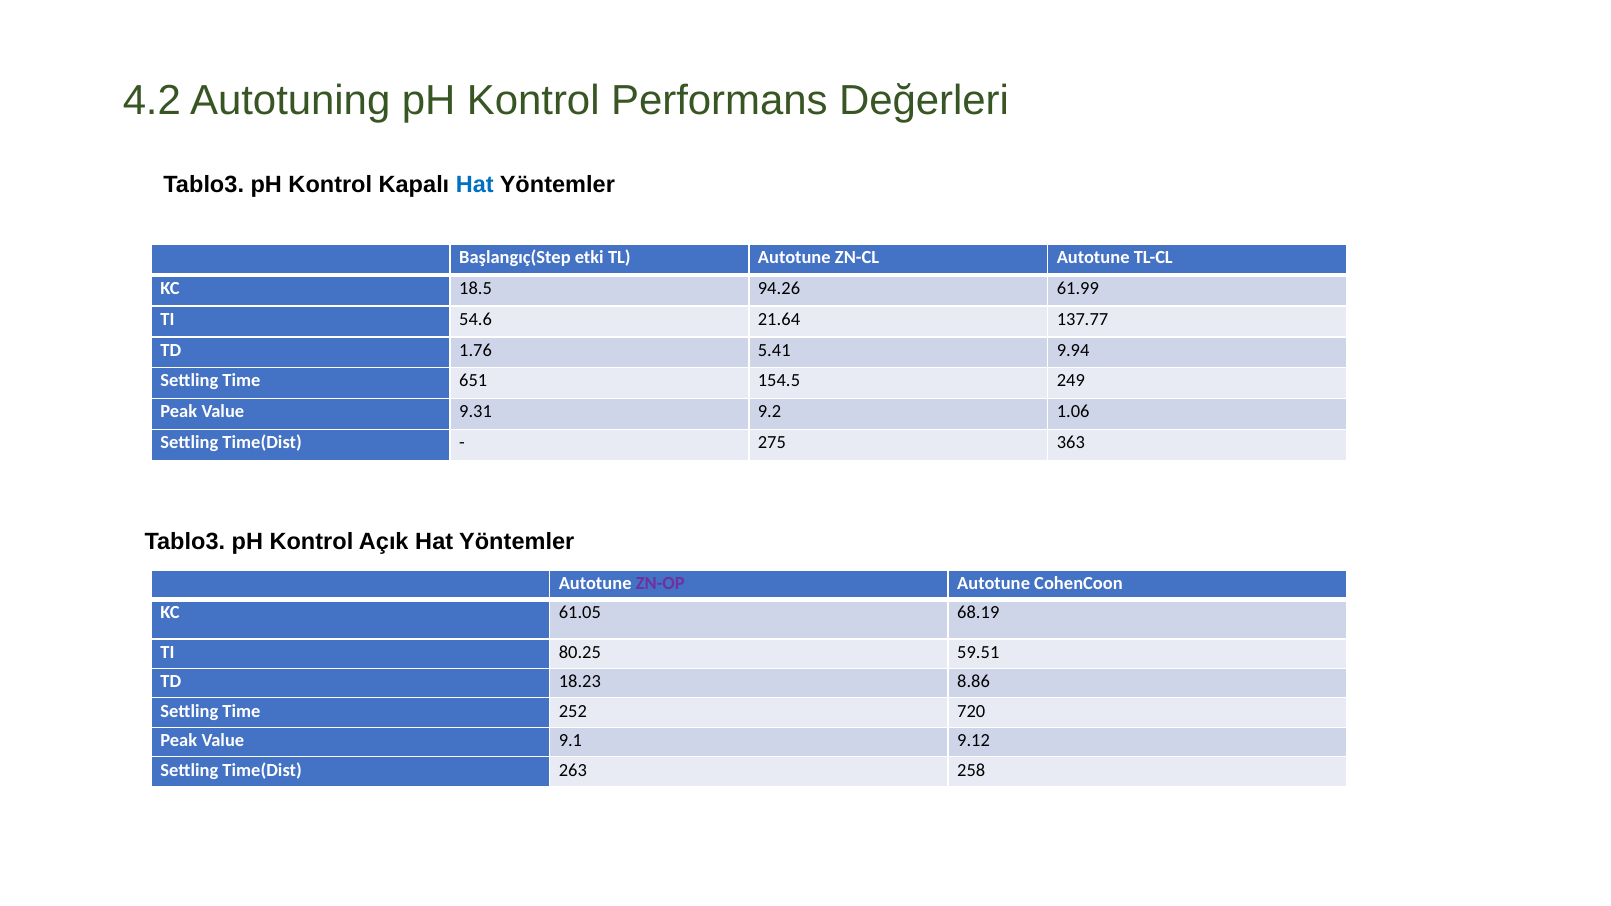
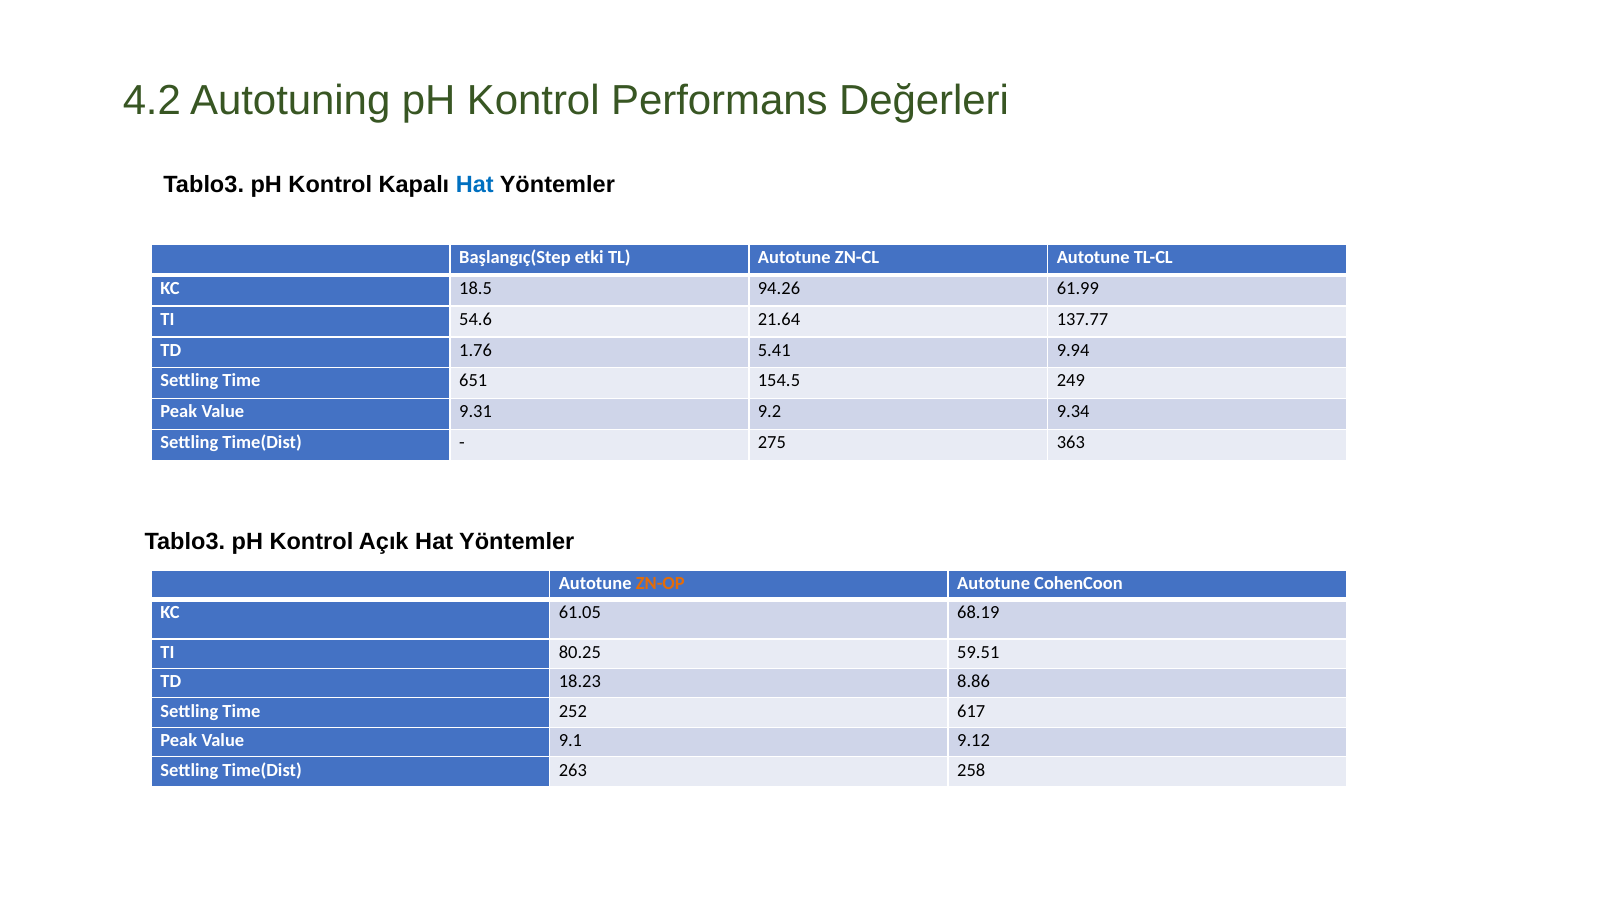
1.06: 1.06 -> 9.34
ZN-OP colour: purple -> orange
720: 720 -> 617
